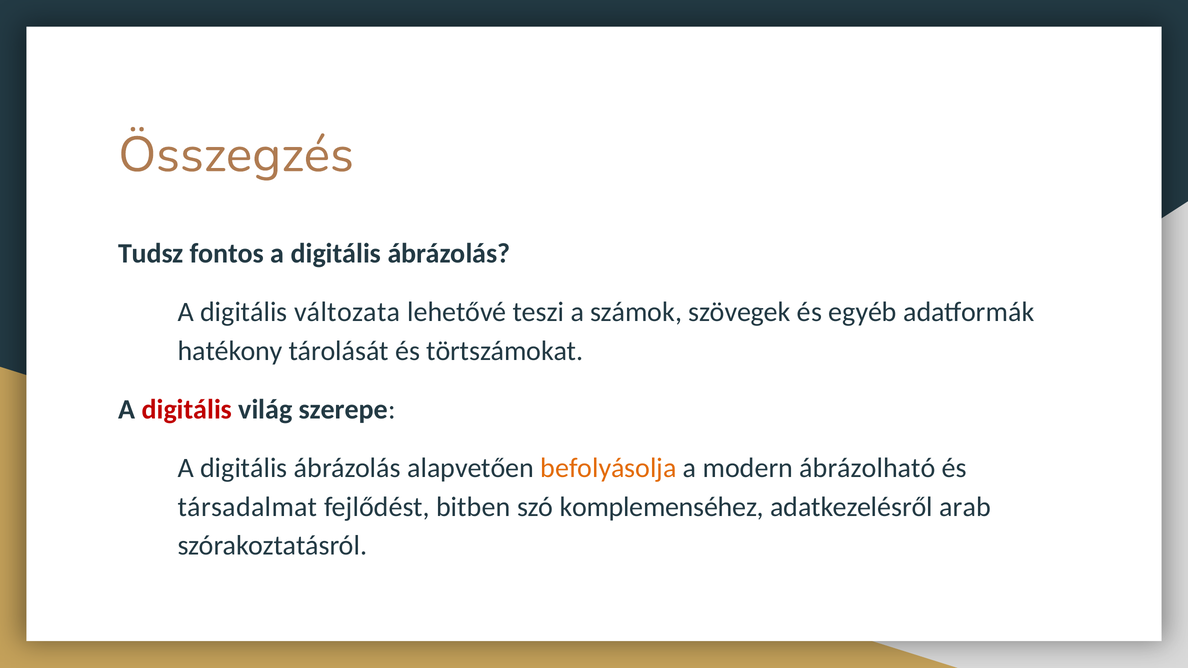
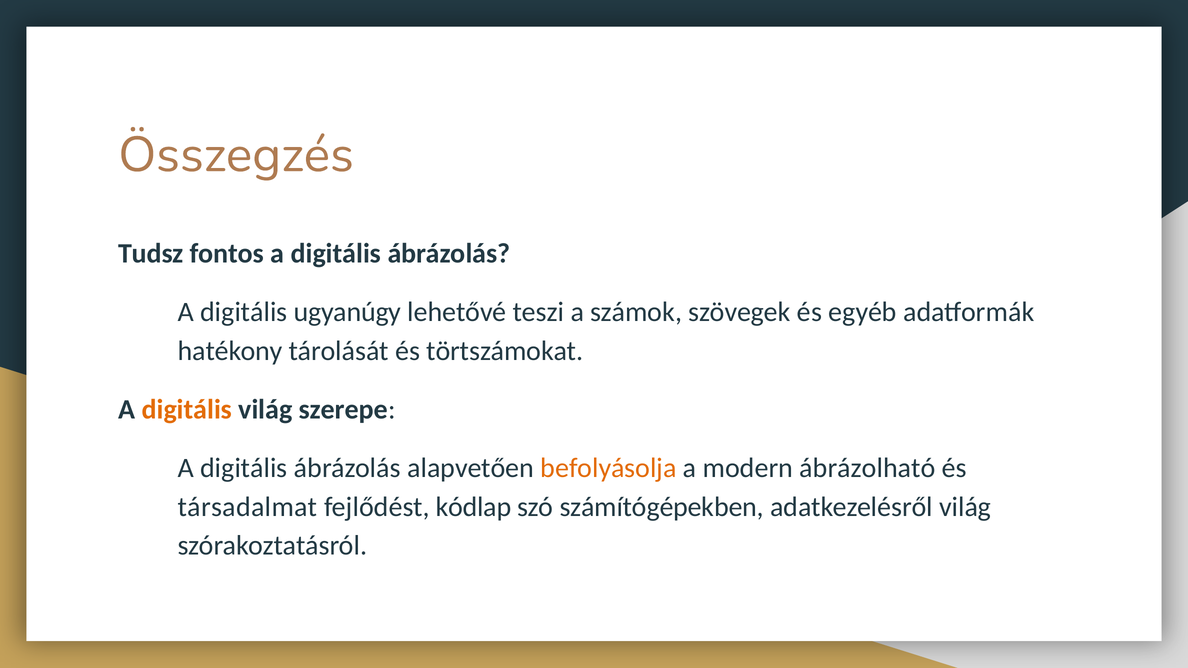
változata: változata -> ugyanúgy
digitális at (187, 410) colour: red -> orange
bitben: bitben -> kódlap
komplemenséhez: komplemenséhez -> számítógépekben
adatkezelésről arab: arab -> világ
